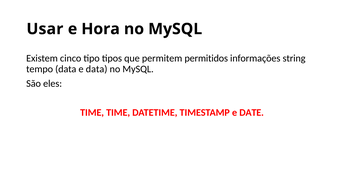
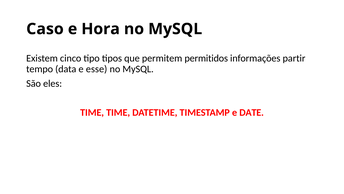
Usar: Usar -> Caso
string: string -> partir
e data: data -> esse
